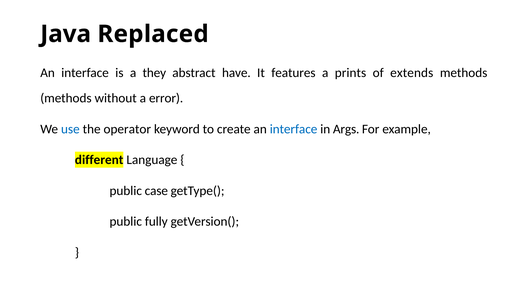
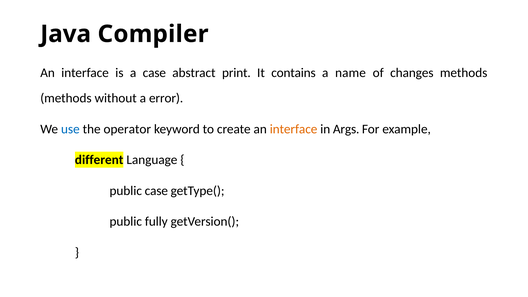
Replaced: Replaced -> Compiler
a they: they -> case
have: have -> print
features: features -> contains
prints: prints -> name
extends: extends -> changes
interface at (294, 129) colour: blue -> orange
